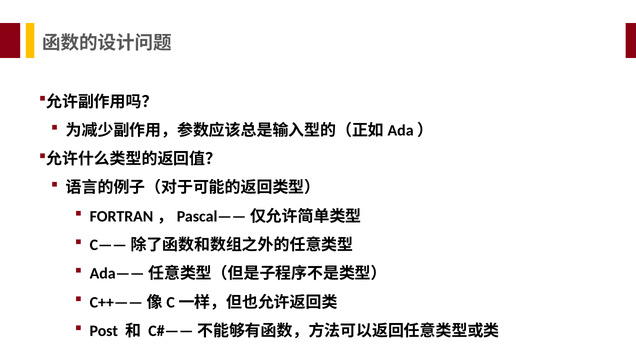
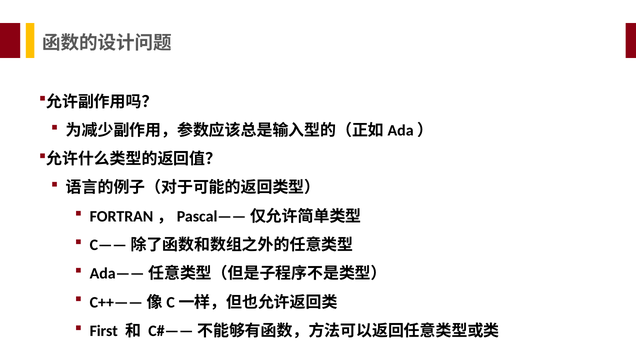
Post: Post -> First
